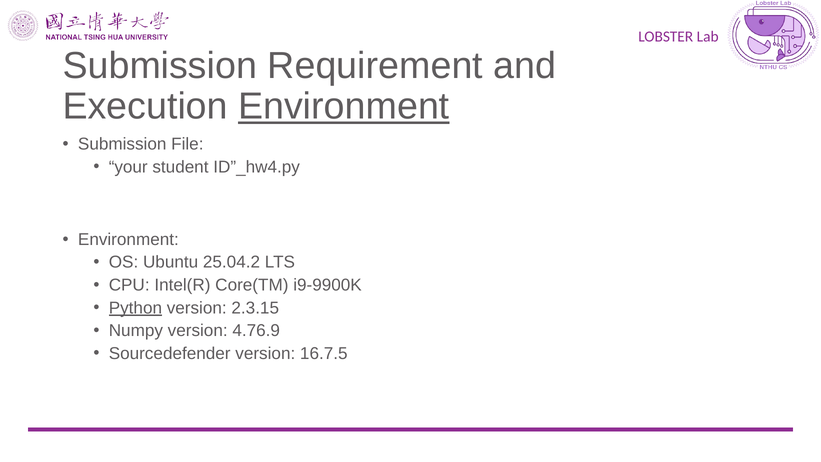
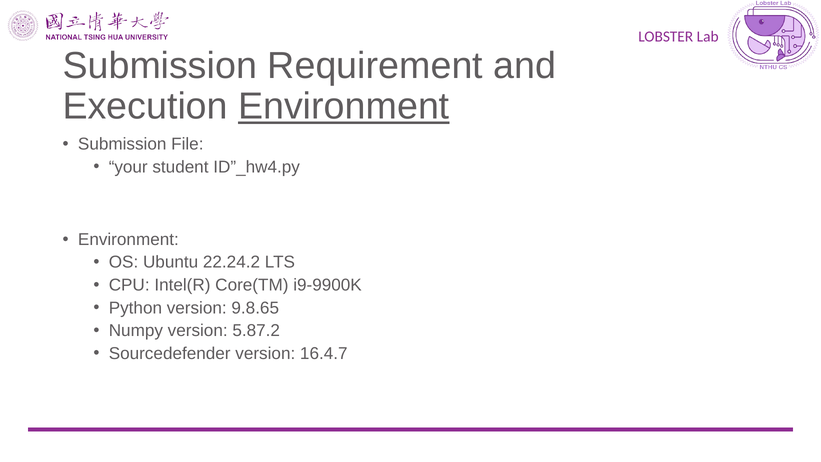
25.04.2: 25.04.2 -> 22.24.2
Python underline: present -> none
2.3.15: 2.3.15 -> 9.8.65
4.76.9: 4.76.9 -> 5.87.2
16.7.5: 16.7.5 -> 16.4.7
